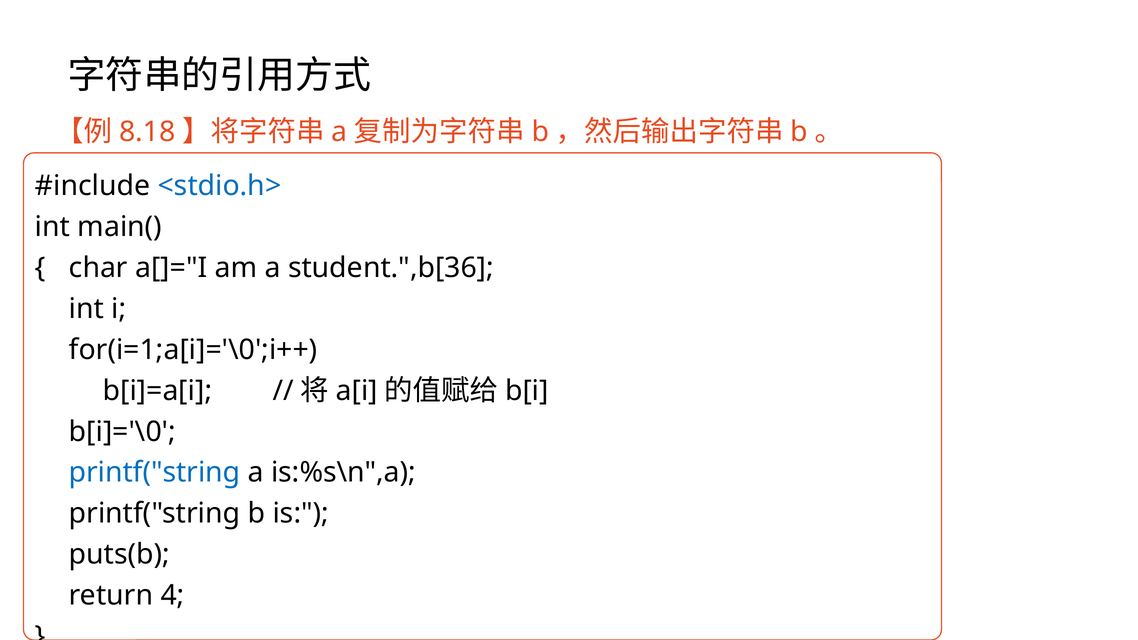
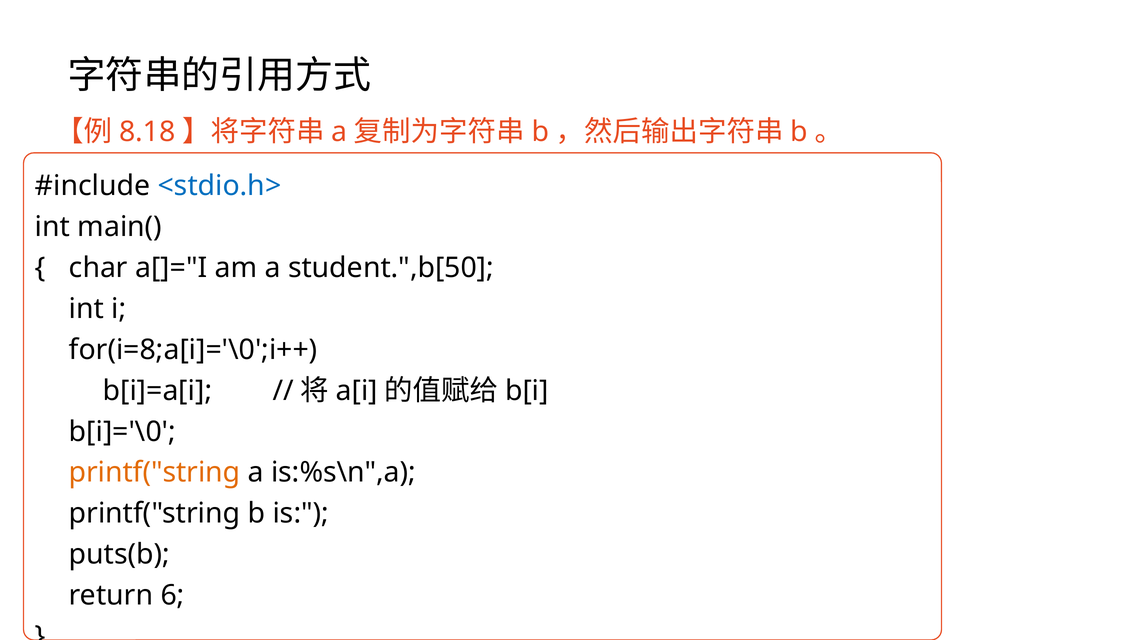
student.",b[36: student.",b[36 -> student.",b[50
for(i=1;a[i]='\0';i++: for(i=1;a[i]='\0';i++ -> for(i=8;a[i]='\0';i++
printf("string at (155, 473) colour: blue -> orange
4: 4 -> 6
